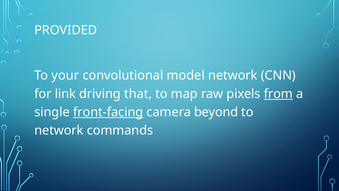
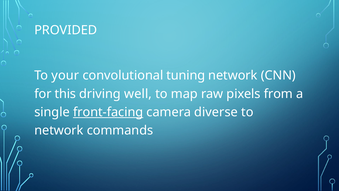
model: model -> tuning
link: link -> this
that: that -> well
from underline: present -> none
beyond: beyond -> diverse
